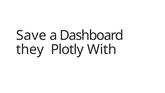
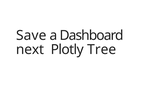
they: they -> next
With: With -> Tree
